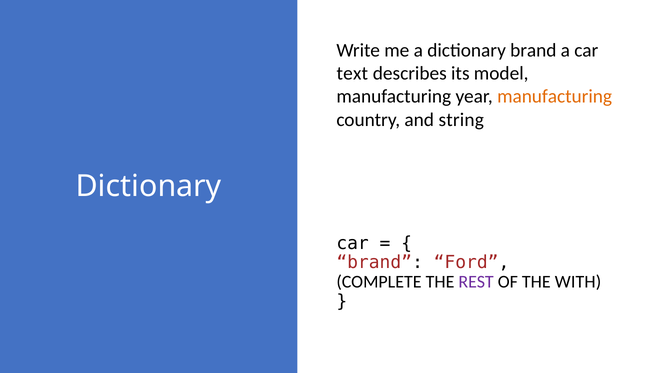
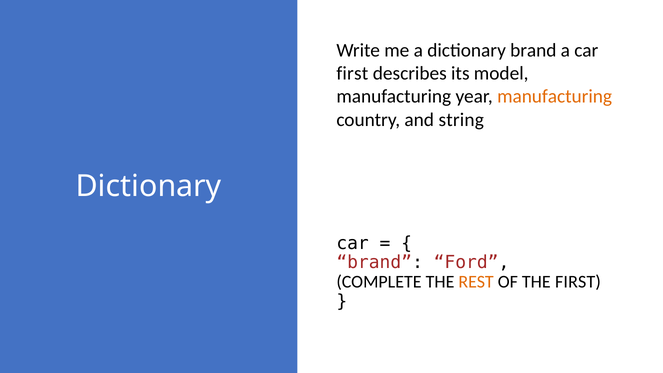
text at (352, 73): text -> first
REST colour: purple -> orange
THE WITH: WITH -> FIRST
